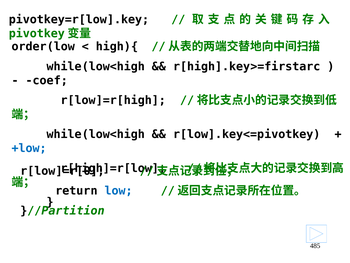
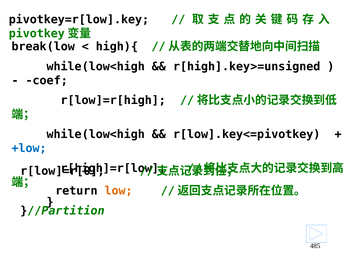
order(low: order(low -> break(low
r[high].key>=firstarc: r[high].key>=firstarc -> r[high].key>=unsigned
low colour: blue -> orange
